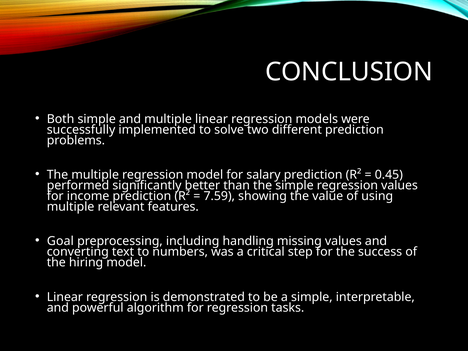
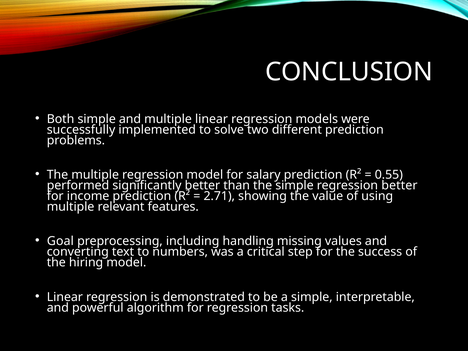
0.45: 0.45 -> 0.55
regression values: values -> better
7.59: 7.59 -> 2.71
